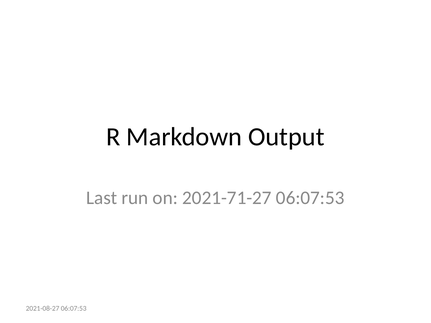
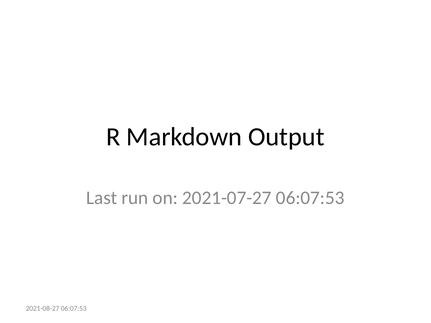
2021-71-27: 2021-71-27 -> 2021-07-27
